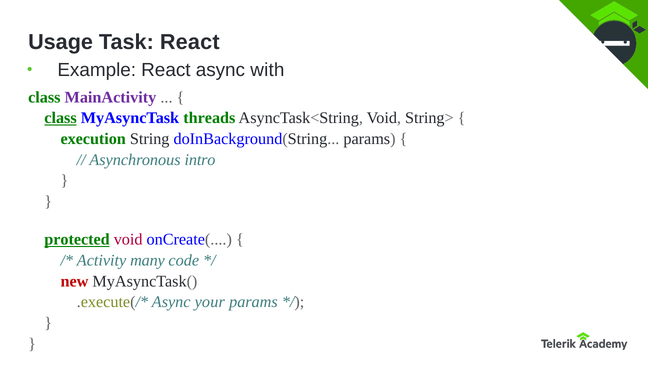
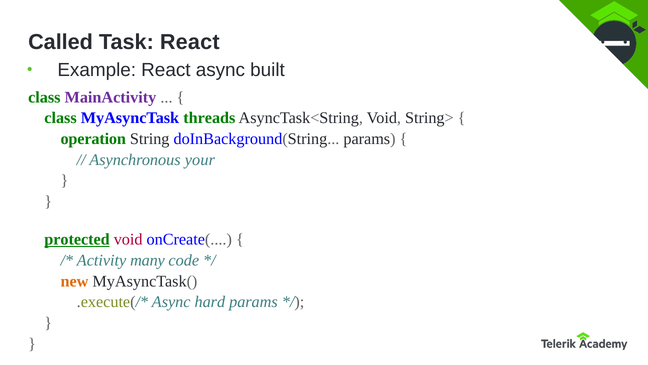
Usage: Usage -> Called
with: with -> built
class at (61, 118) underline: present -> none
execution: execution -> operation
intro: intro -> your
new colour: red -> orange
your: your -> hard
